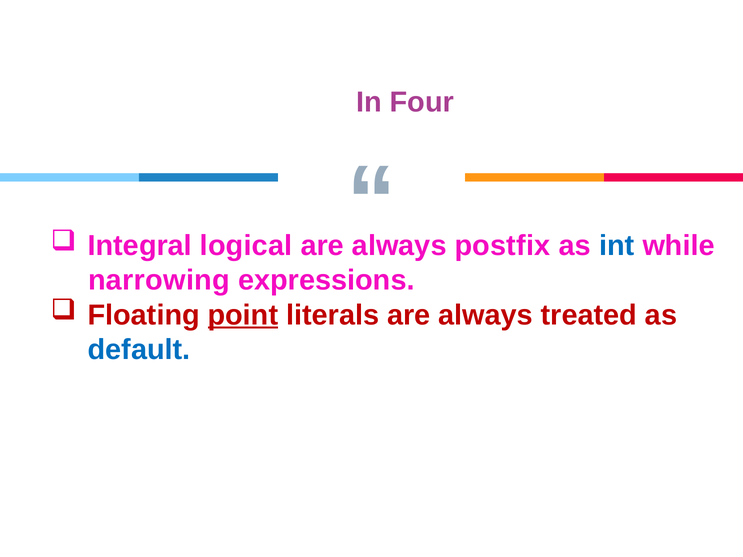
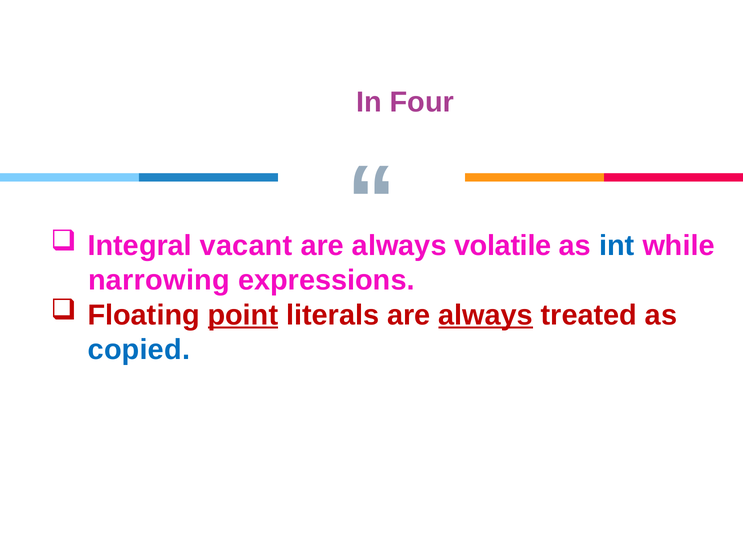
logical: logical -> vacant
postfix: postfix -> volatile
always at (486, 315) underline: none -> present
default: default -> copied
